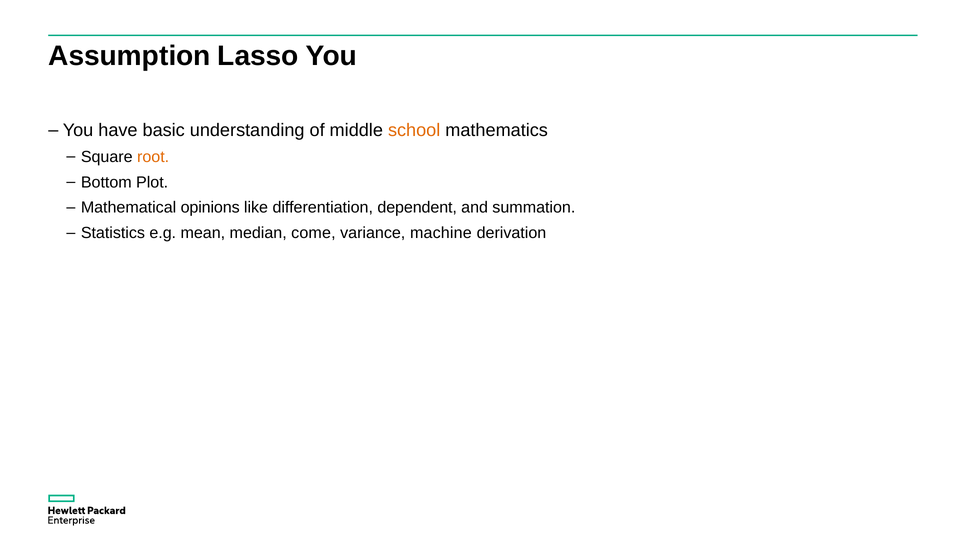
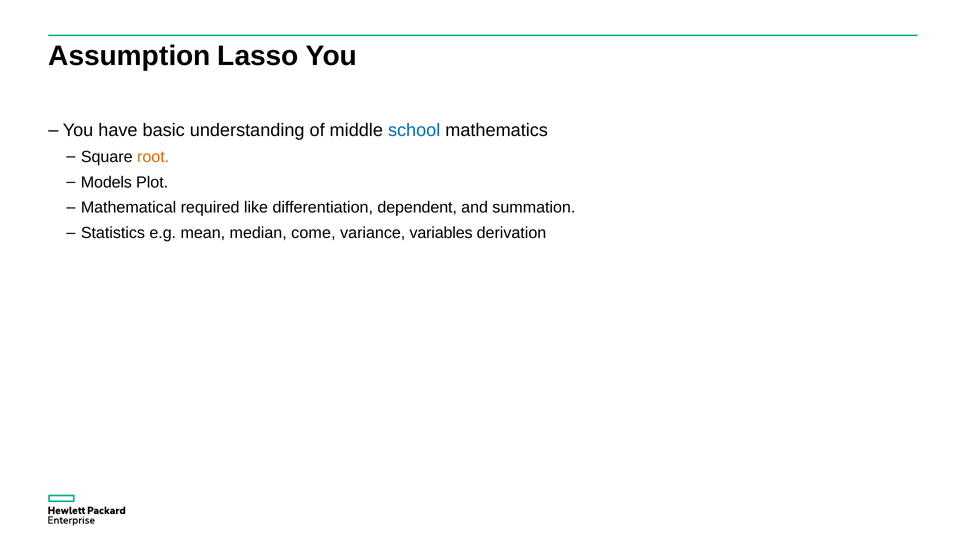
school colour: orange -> blue
Bottom: Bottom -> Models
opinions: opinions -> required
machine: machine -> variables
